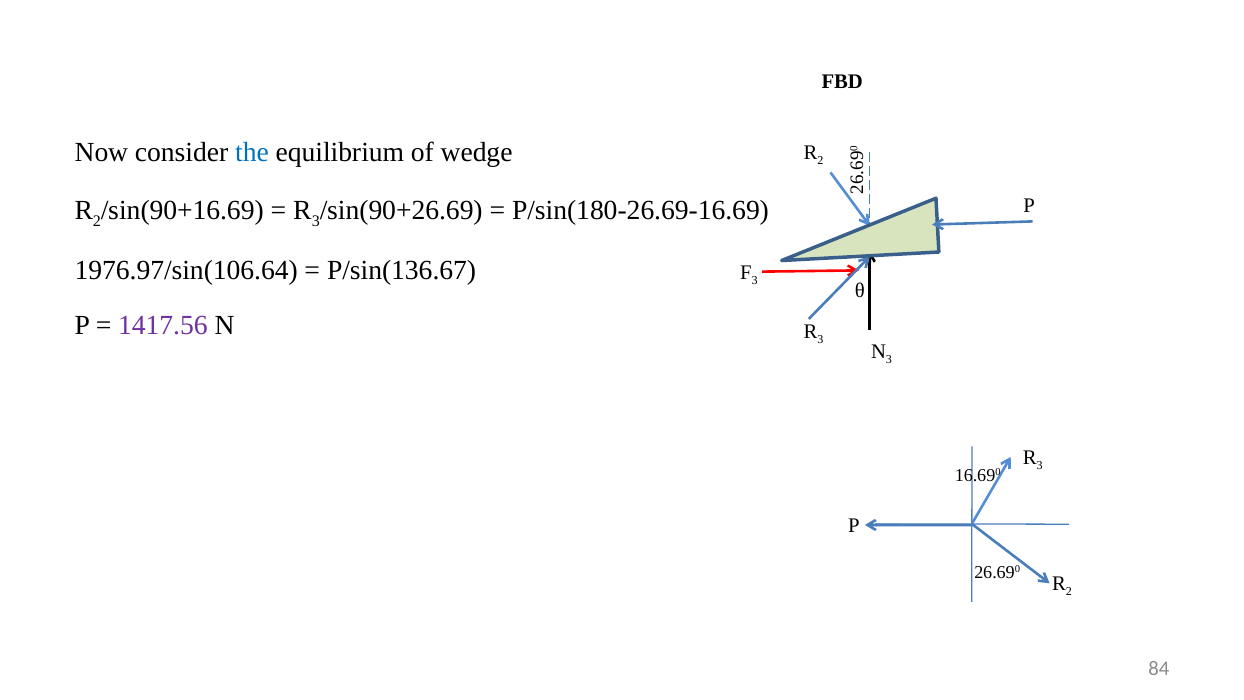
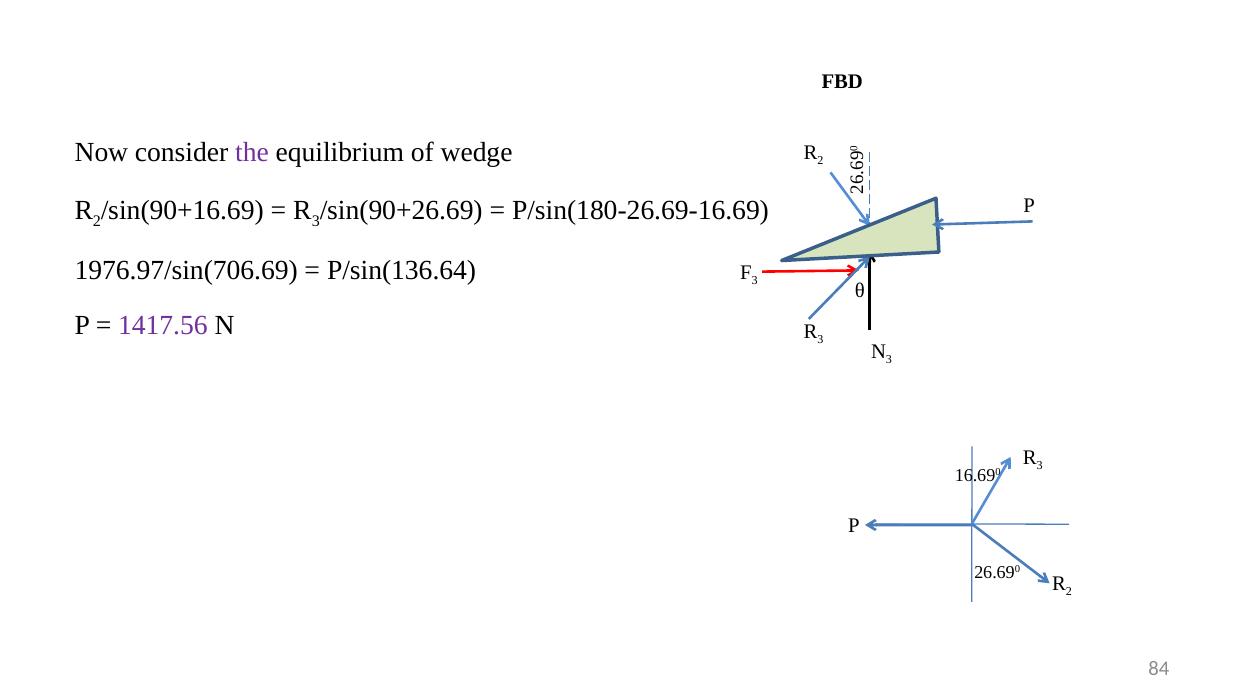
the colour: blue -> purple
1976.97/sin(106.64: 1976.97/sin(106.64 -> 1976.97/sin(706.69
P/sin(136.67: P/sin(136.67 -> P/sin(136.64
